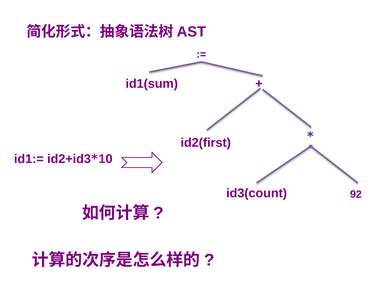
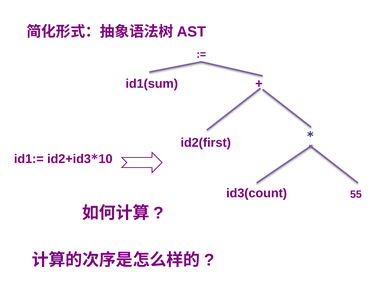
92: 92 -> 55
